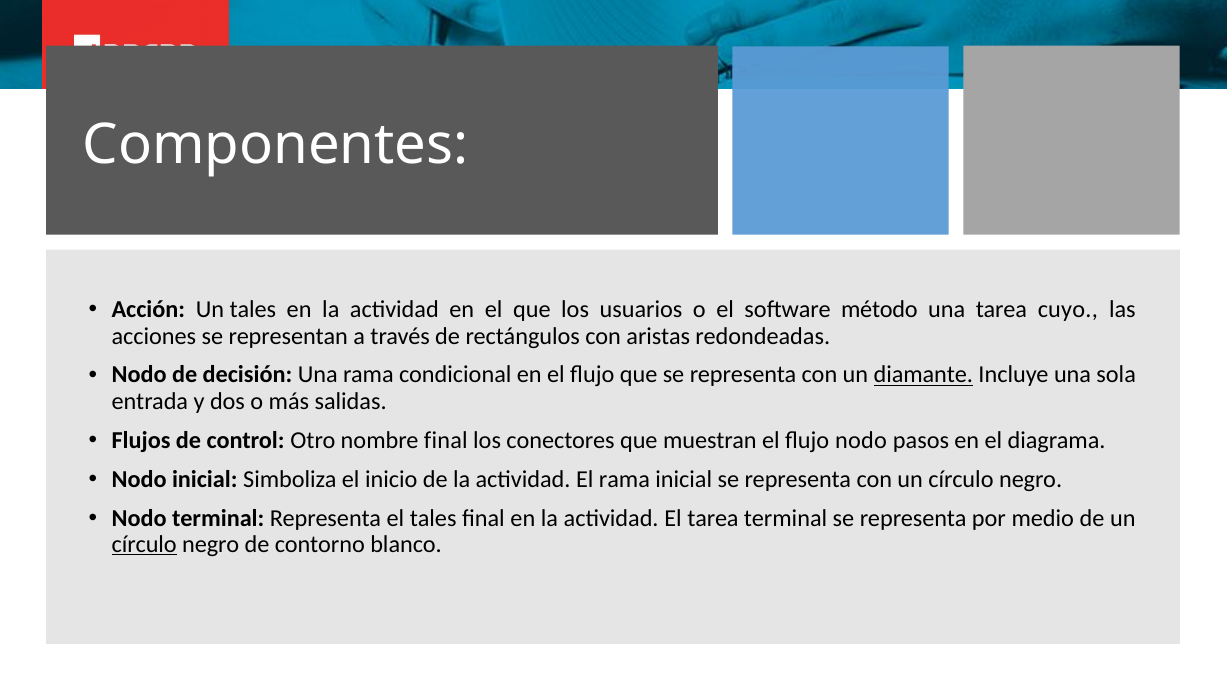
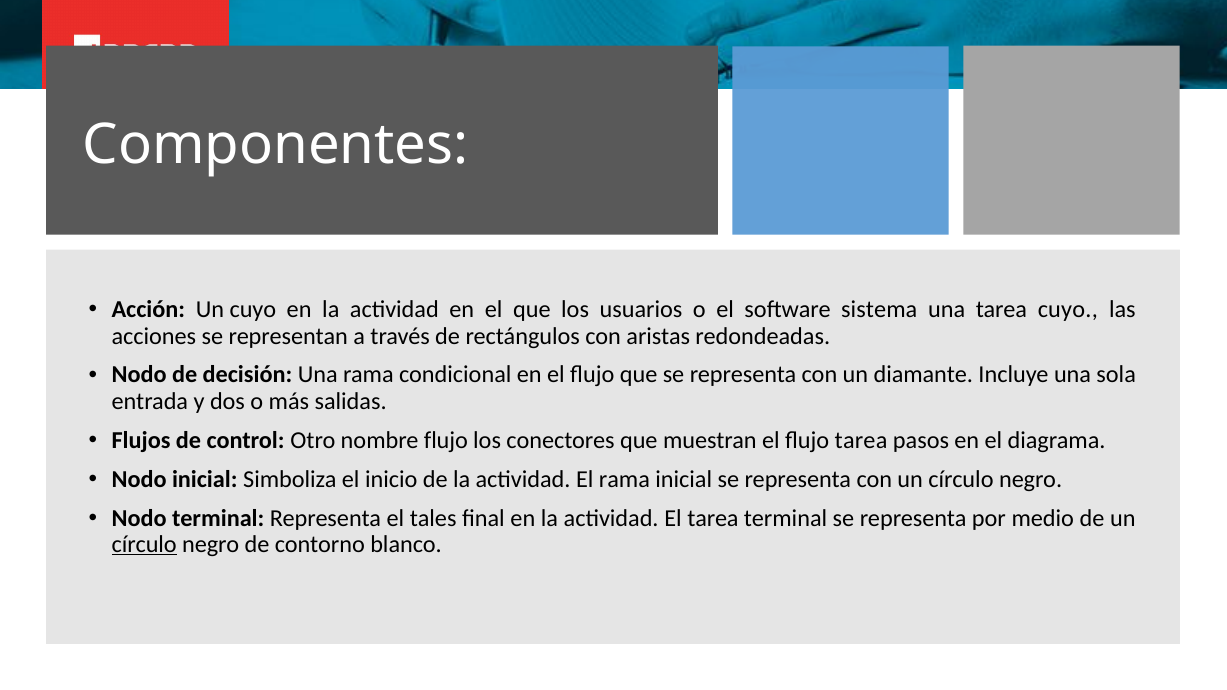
Un tales: tales -> cuyo
método: método -> sistema
diamante underline: present -> none
nombre final: final -> flujo
flujo nodo: nodo -> tarea
